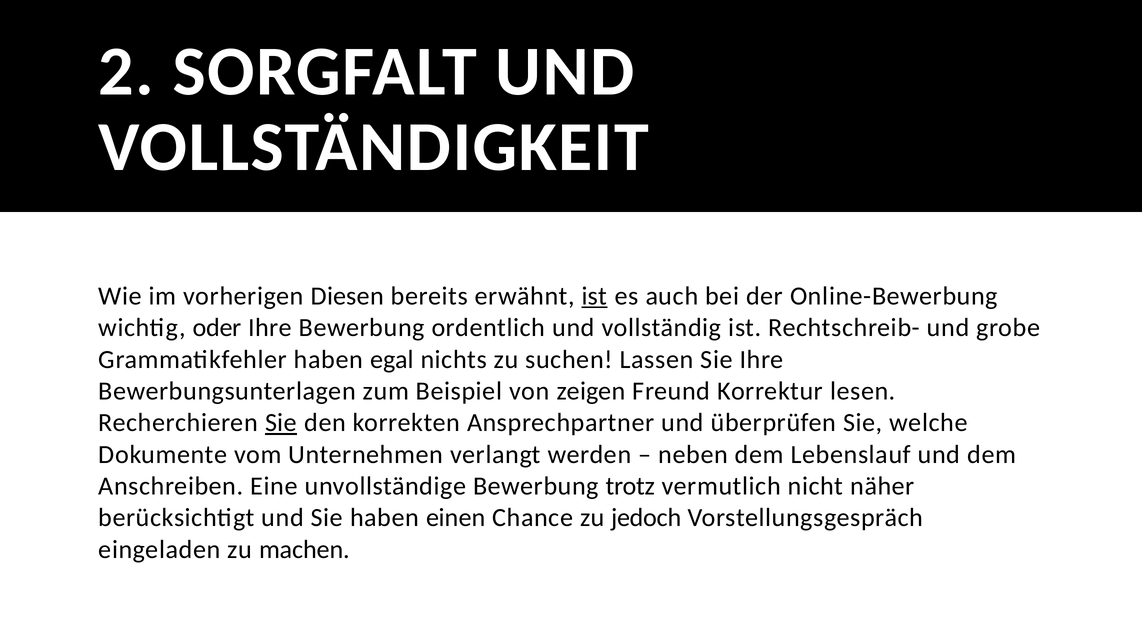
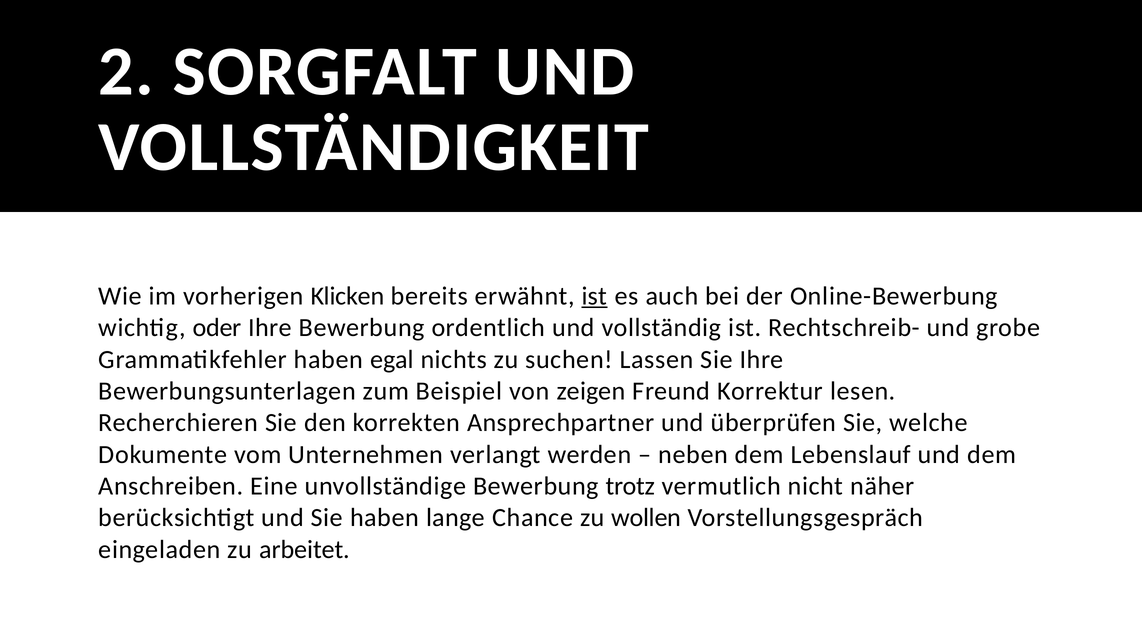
Diesen: Diesen -> Klicken
Sie at (281, 423) underline: present -> none
einen: einen -> lange
jedoch: jedoch -> wollen
machen: machen -> arbeitet
